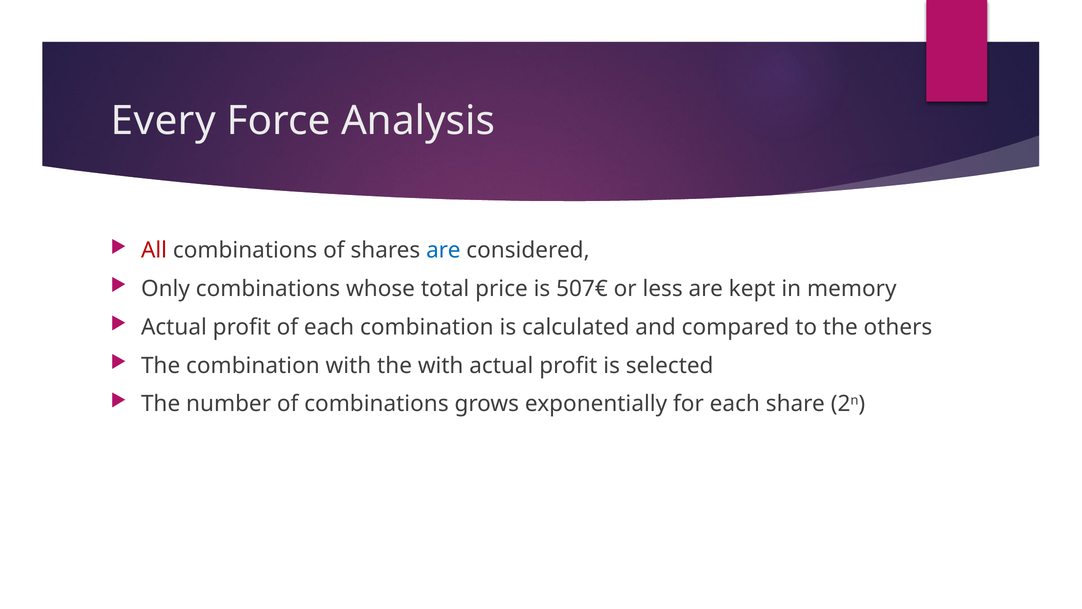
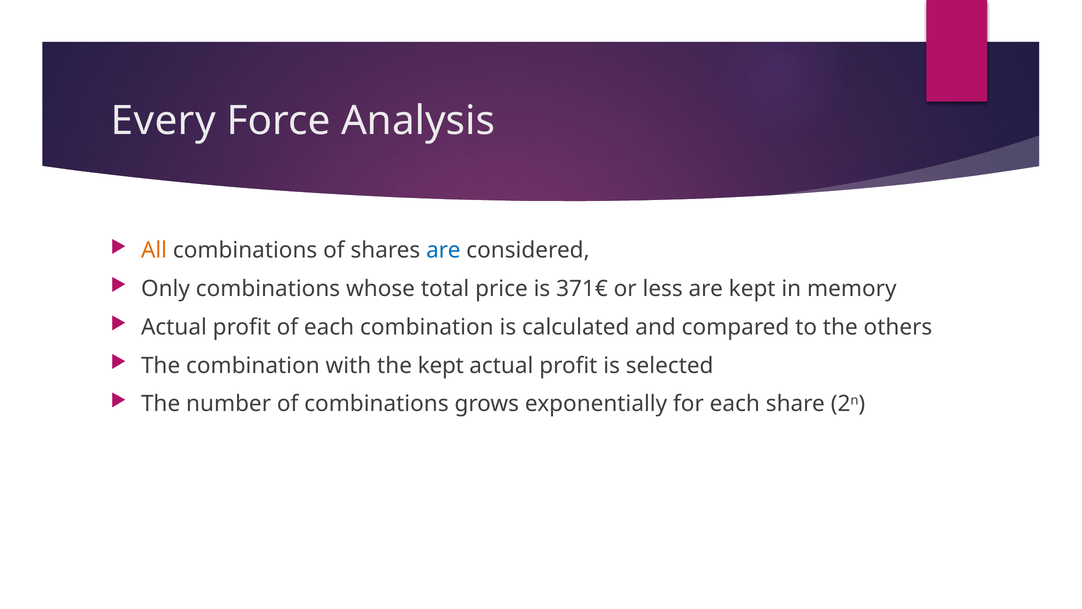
All colour: red -> orange
507€: 507€ -> 371€
the with: with -> kept
